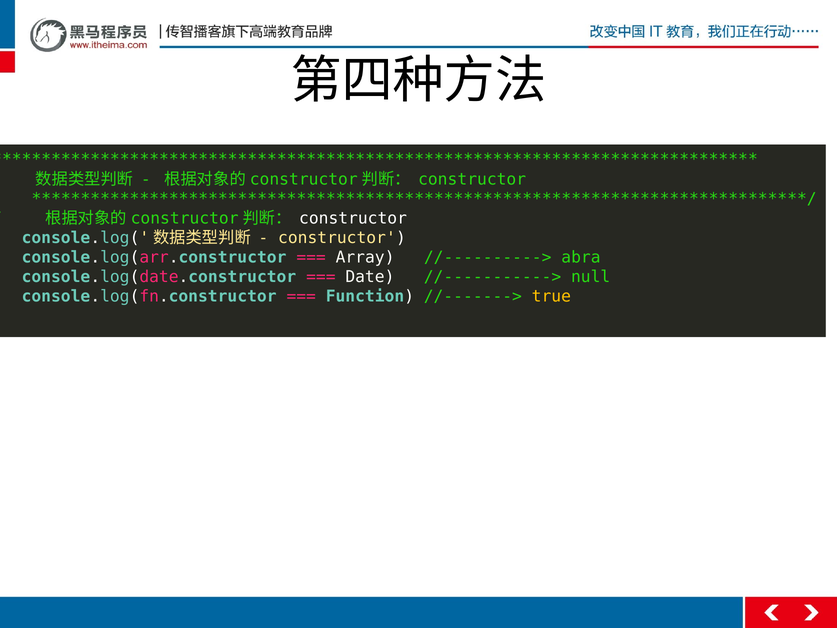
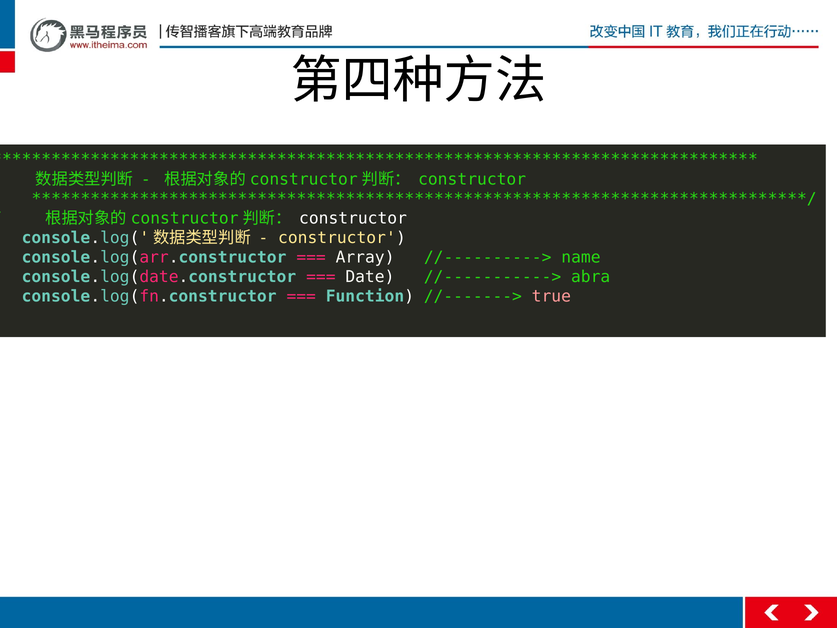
abra: abra -> name
null: null -> abra
true colour: yellow -> pink
